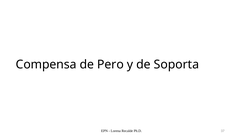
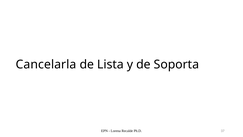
Compensa: Compensa -> Cancelarla
Pero: Pero -> Lista
